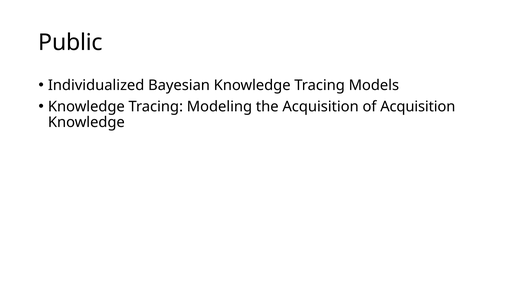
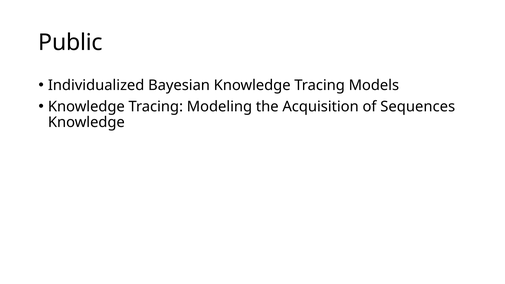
of Acquisition: Acquisition -> Sequences
